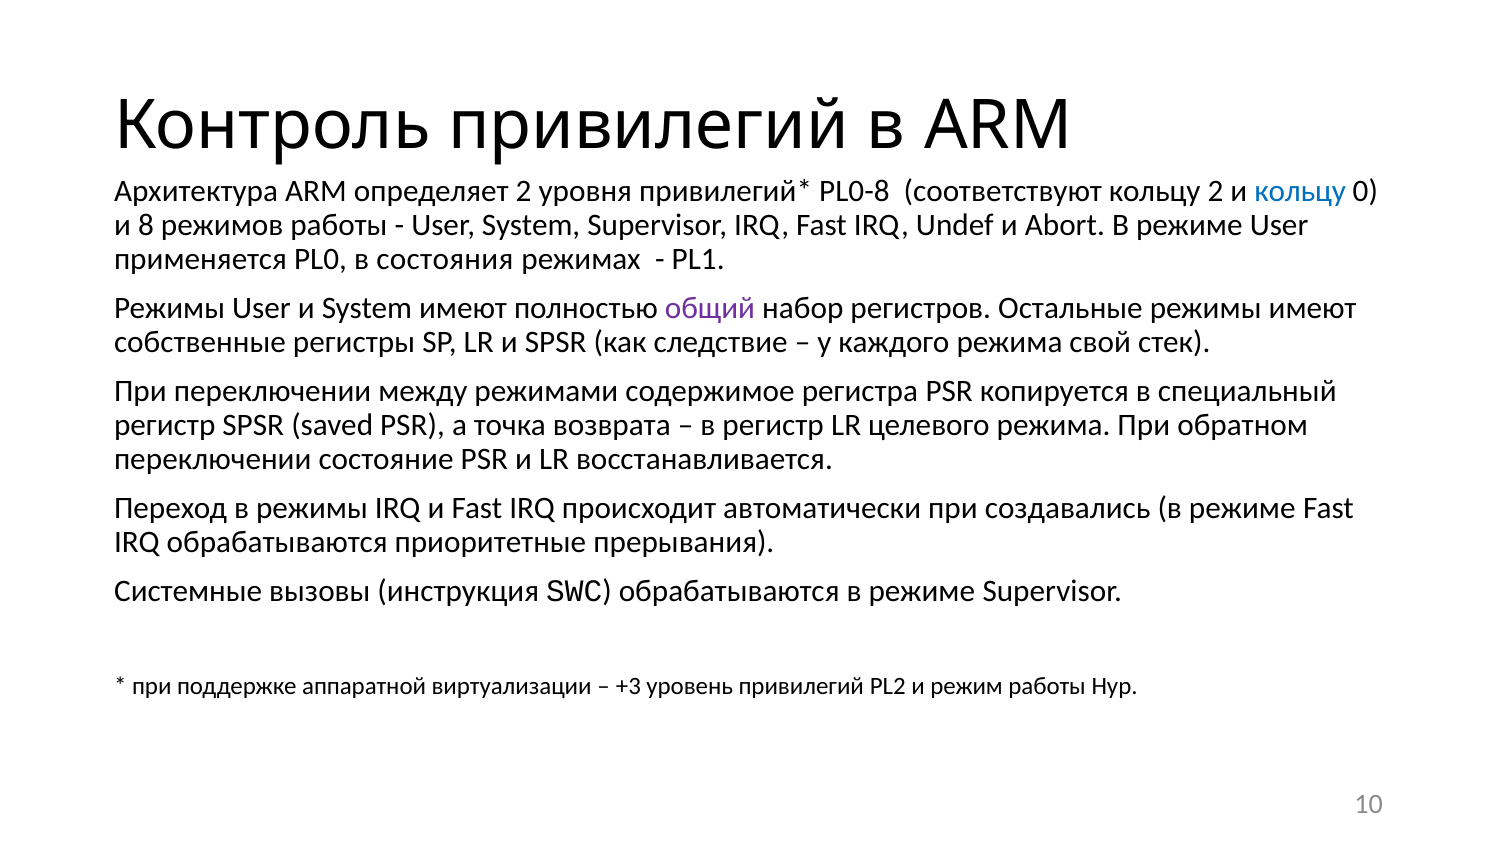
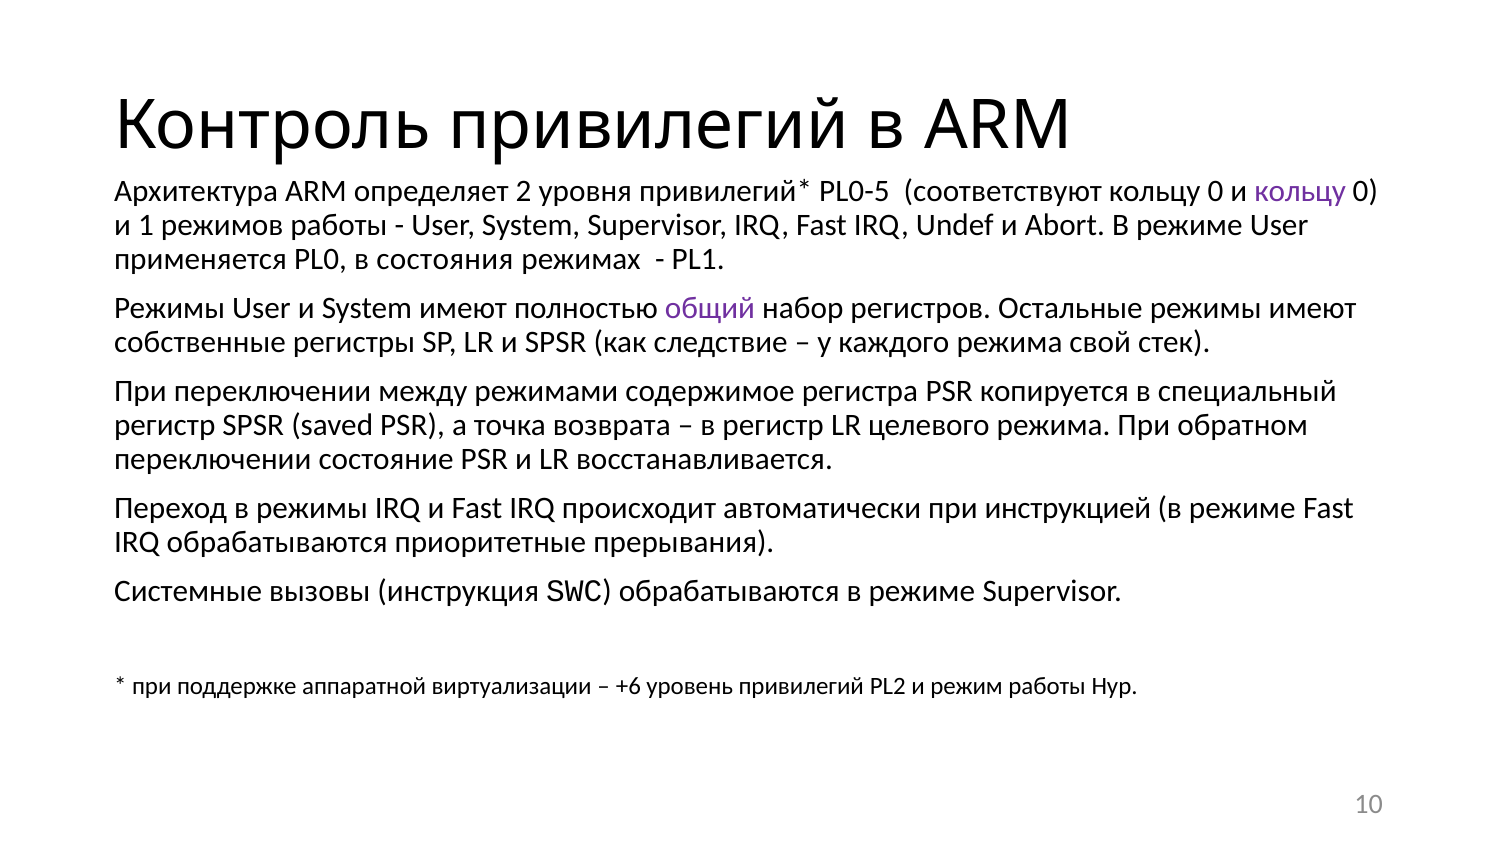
PL0-8: PL0-8 -> PL0-5
соответствуют кольцу 2: 2 -> 0
кольцу at (1300, 192) colour: blue -> purple
8: 8 -> 1
создавались: создавались -> инструкцией
+3: +3 -> +6
